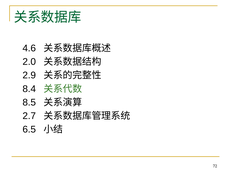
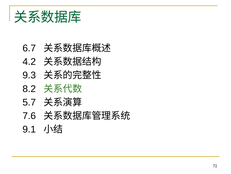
4.6: 4.6 -> 6.7
2.0: 2.0 -> 4.2
2.9: 2.9 -> 9.3
8.4: 8.4 -> 8.2
8.5: 8.5 -> 5.7
2.7: 2.7 -> 7.6
6.5: 6.5 -> 9.1
